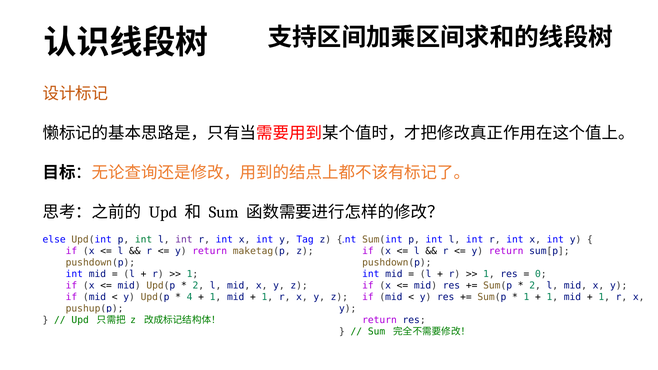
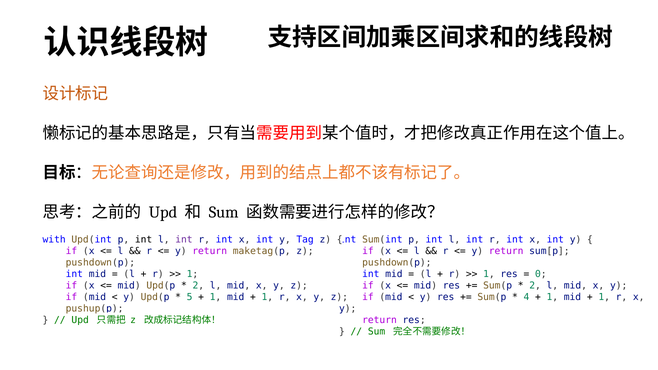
else: else -> with
int at (144, 240) colour: green -> black
4: 4 -> 5
1 at (526, 297): 1 -> 4
